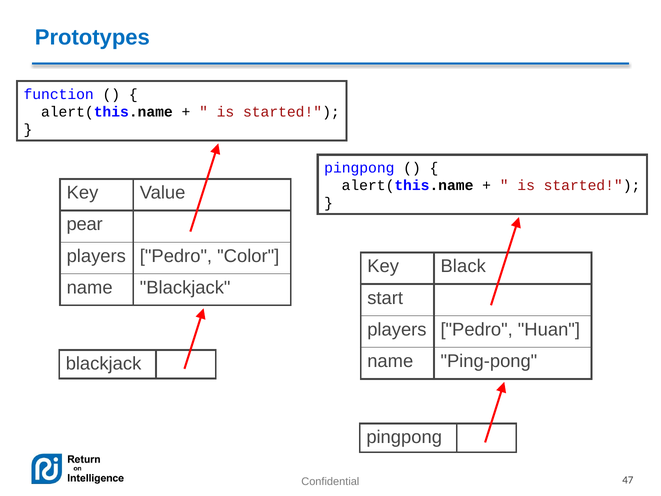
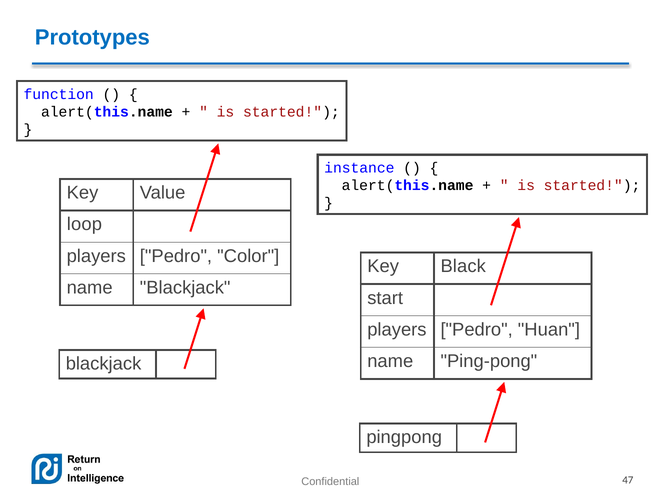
pingpong at (359, 168): pingpong -> instance
pear: pear -> loop
